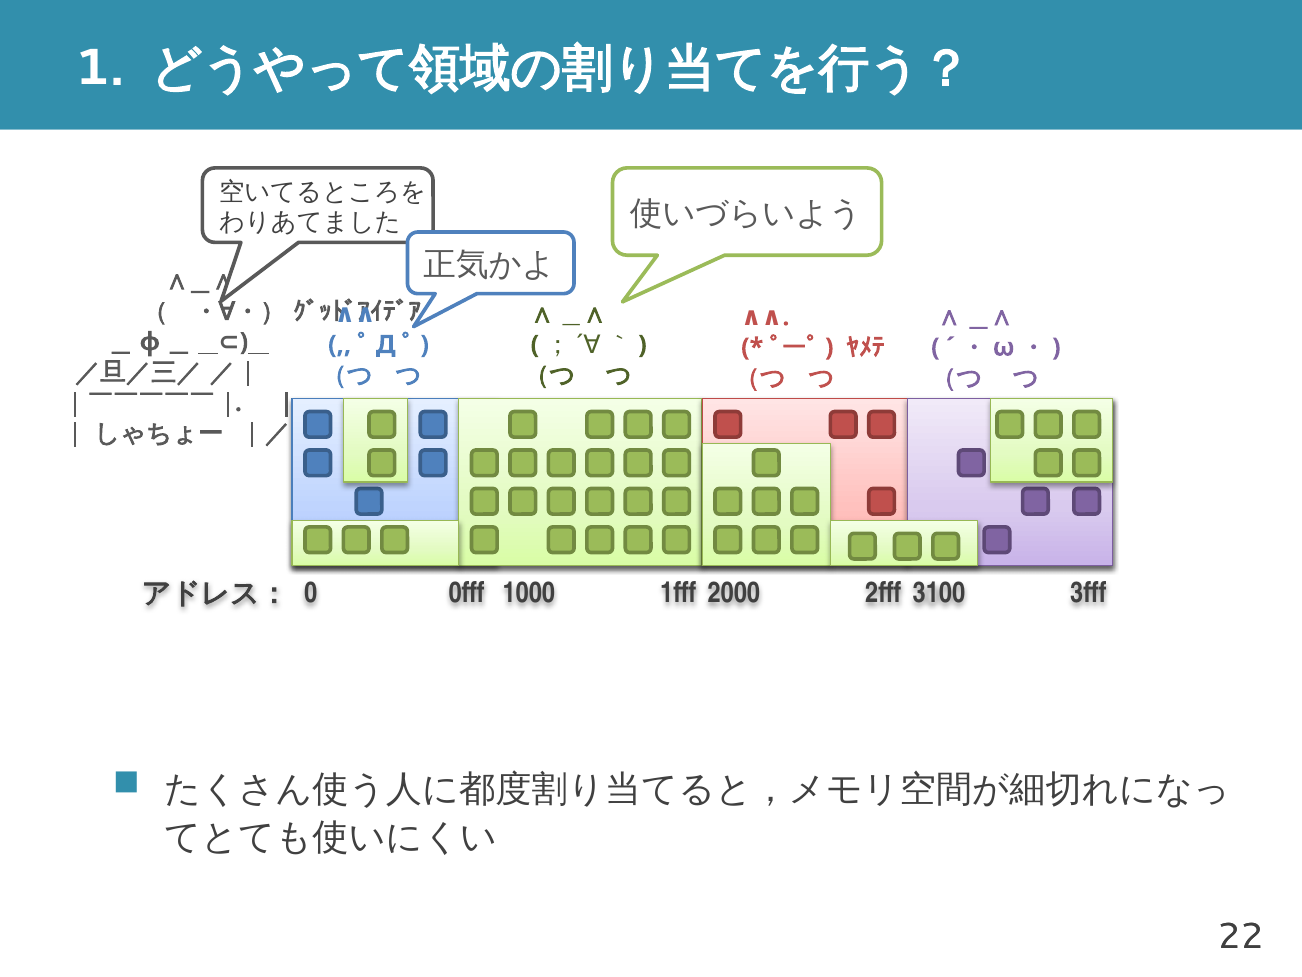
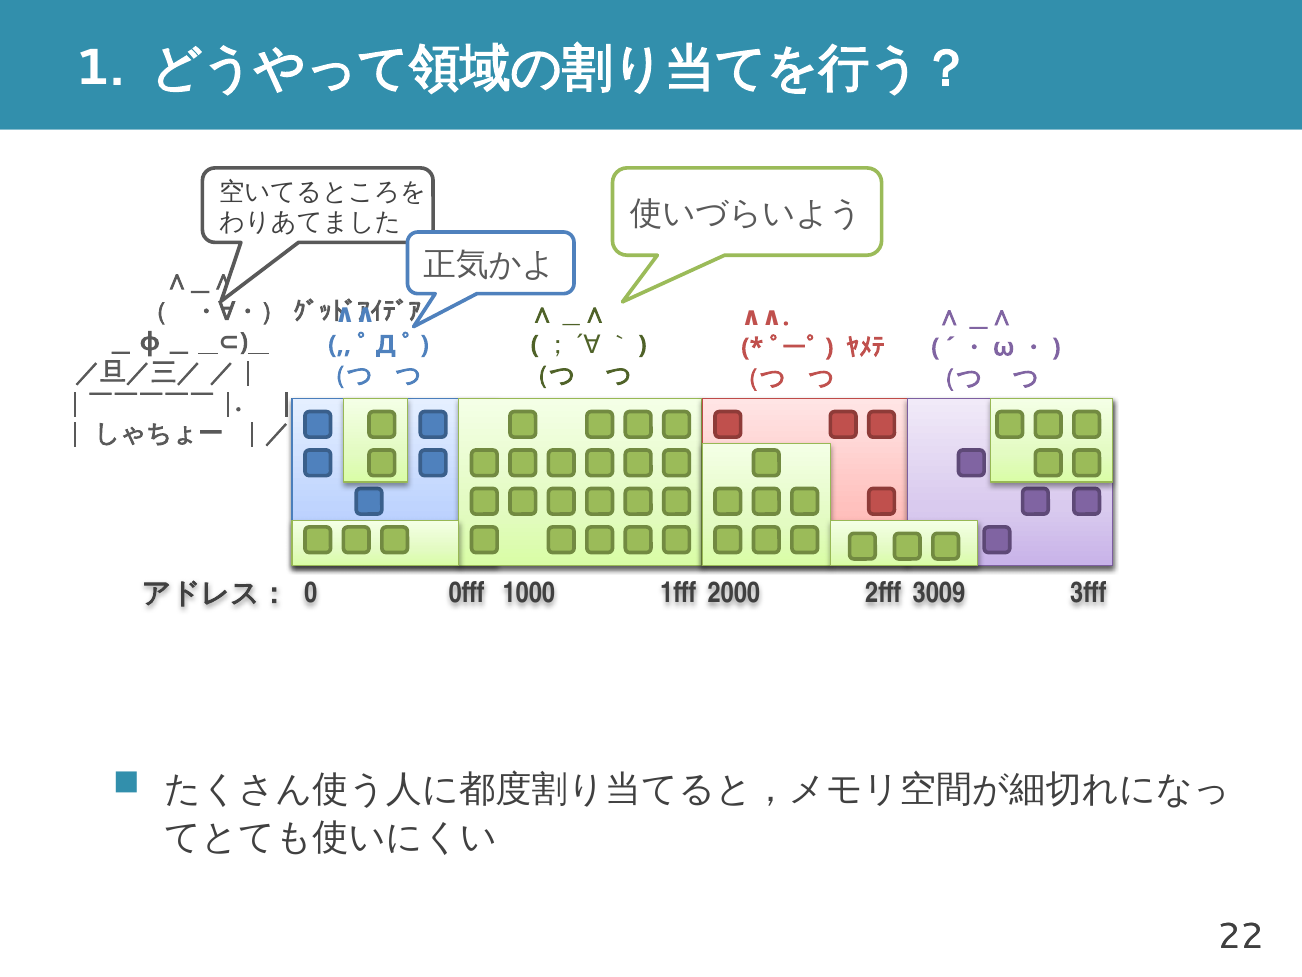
3100: 3100 -> 3009
